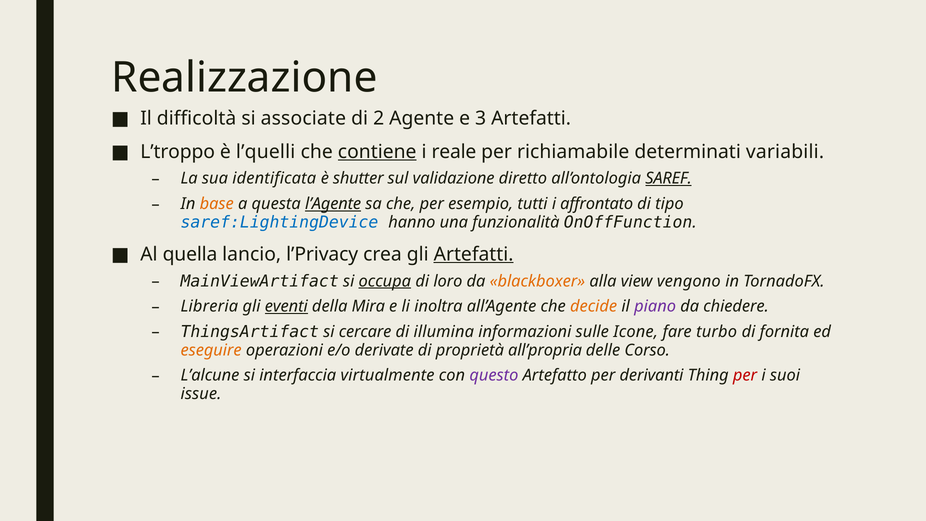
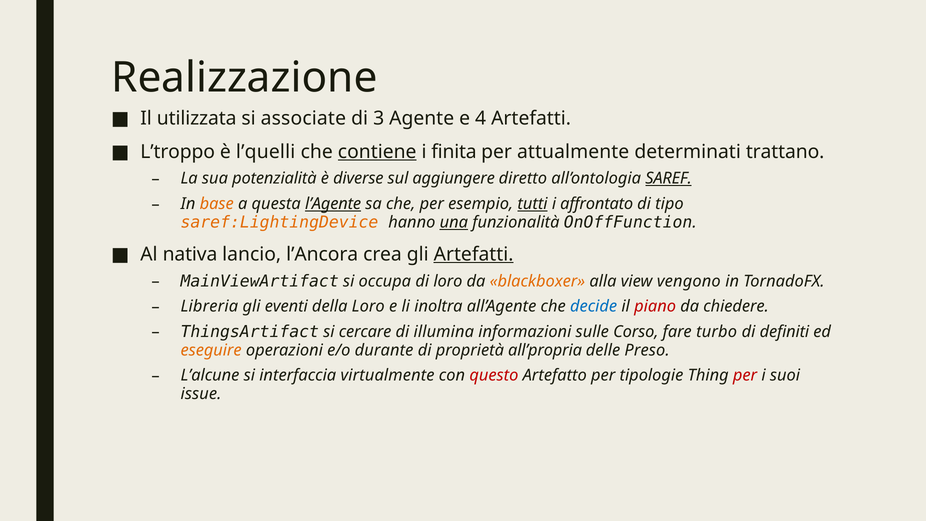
difficoltà: difficoltà -> utilizzata
2: 2 -> 3
3: 3 -> 4
reale: reale -> finita
richiamabile: richiamabile -> attualmente
variabili: variabili -> trattano
identificata: identificata -> potenzialità
shutter: shutter -> diverse
validazione: validazione -> aggiungere
tutti underline: none -> present
saref:LightingDevice colour: blue -> orange
una underline: none -> present
quella: quella -> nativa
l’Privacy: l’Privacy -> l’Ancora
occupa underline: present -> none
eventi underline: present -> none
della Mira: Mira -> Loro
decide colour: orange -> blue
piano colour: purple -> red
Icone: Icone -> Corso
fornita: fornita -> definiti
derivate: derivate -> durante
Corso: Corso -> Preso
questo colour: purple -> red
derivanti: derivanti -> tipologie
